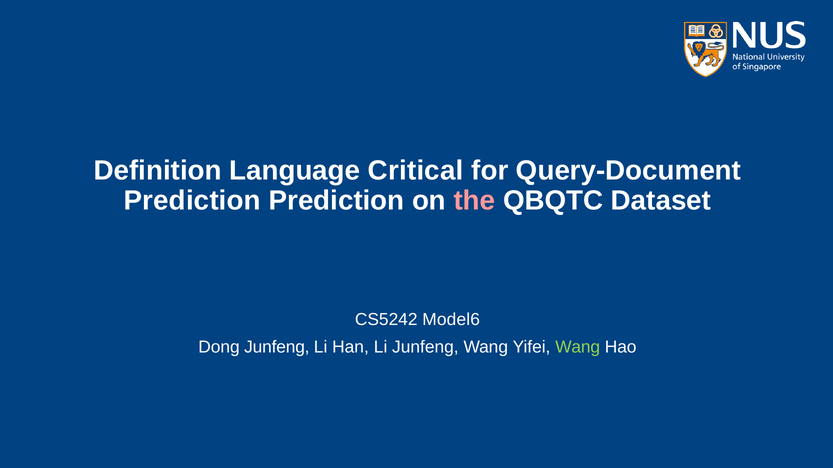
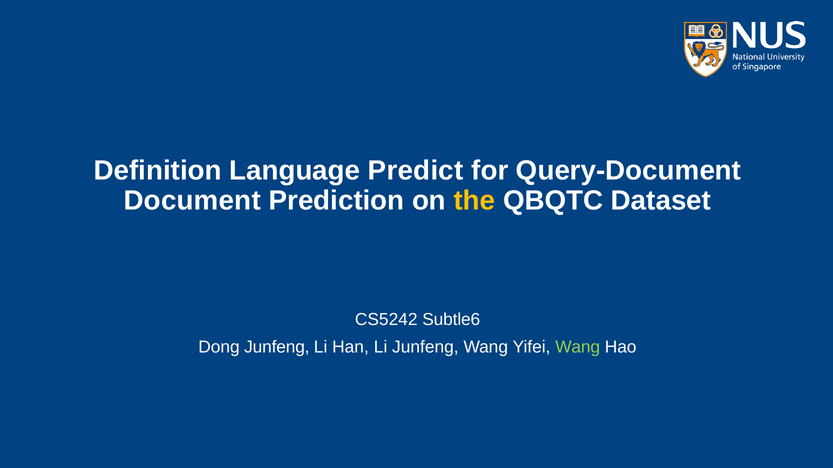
Critical: Critical -> Predict
Prediction at (192, 201): Prediction -> Document
the colour: pink -> yellow
Model6: Model6 -> Subtle6
